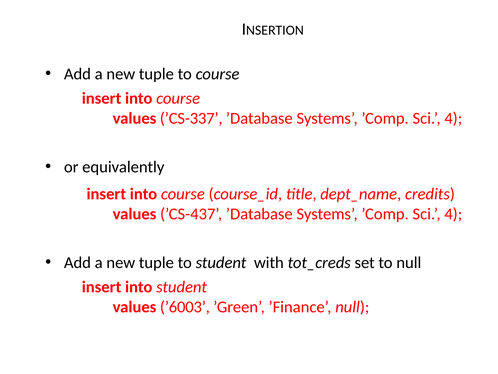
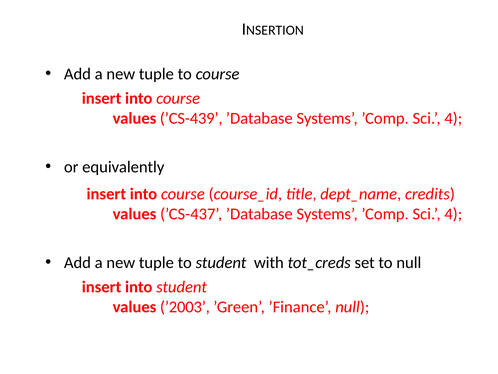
’CS-337: ’CS-337 -> ’CS-439
’6003: ’6003 -> ’2003
